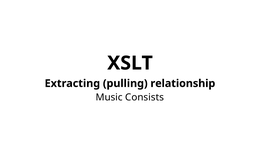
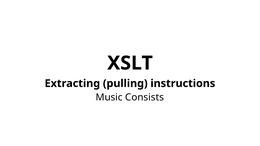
relationship: relationship -> instructions
